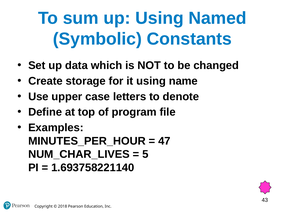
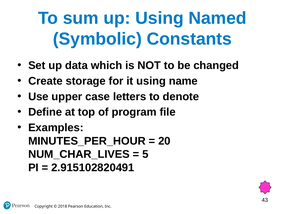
47: 47 -> 20
1.693758221140: 1.693758221140 -> 2.915102820491
